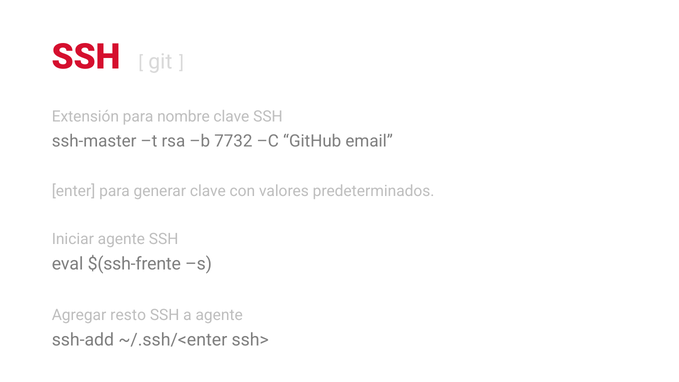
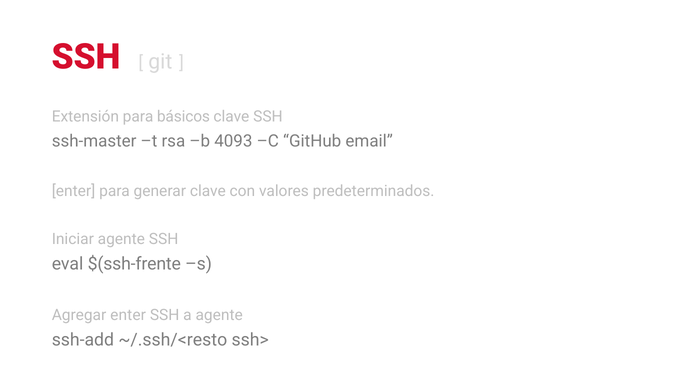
nombre: nombre -> básicos
7732: 7732 -> 4093
Agregar resto: resto -> enter
~/.ssh/<enter: ~/.ssh/<enter -> ~/.ssh/<resto
